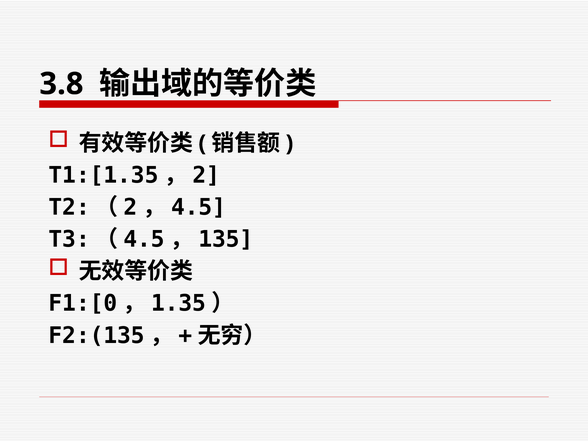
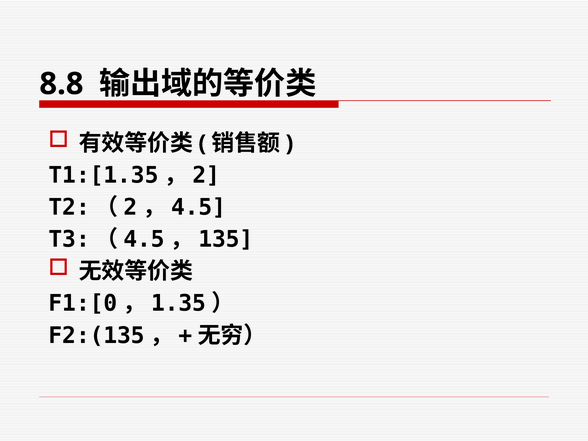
3.8: 3.8 -> 8.8
